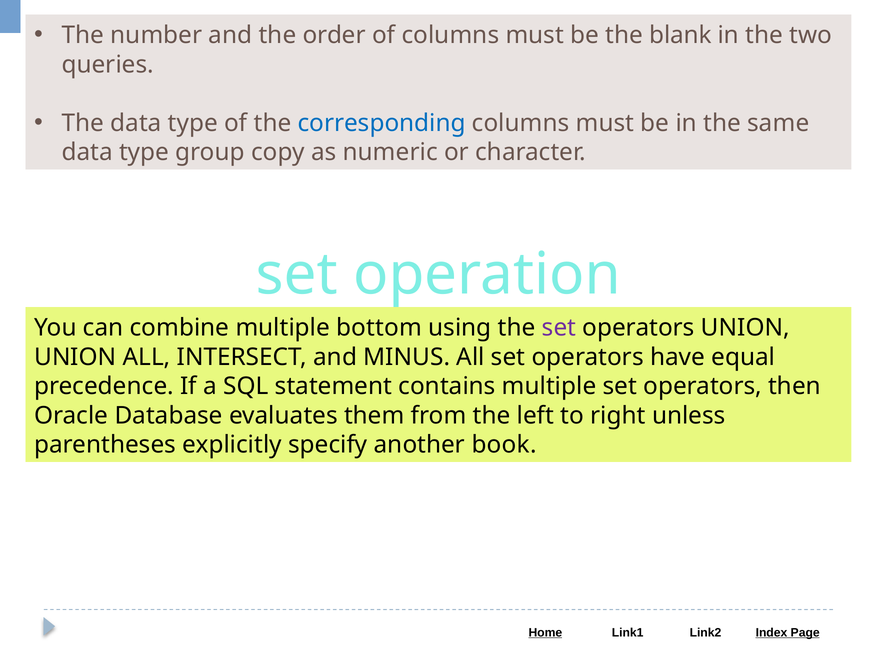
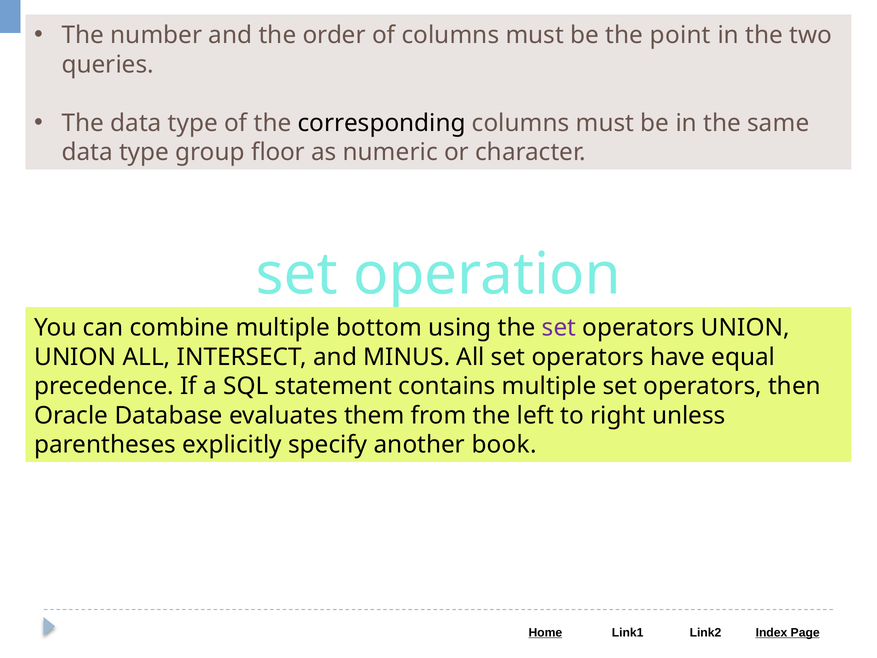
blank: blank -> point
corresponding colour: blue -> black
copy: copy -> floor
